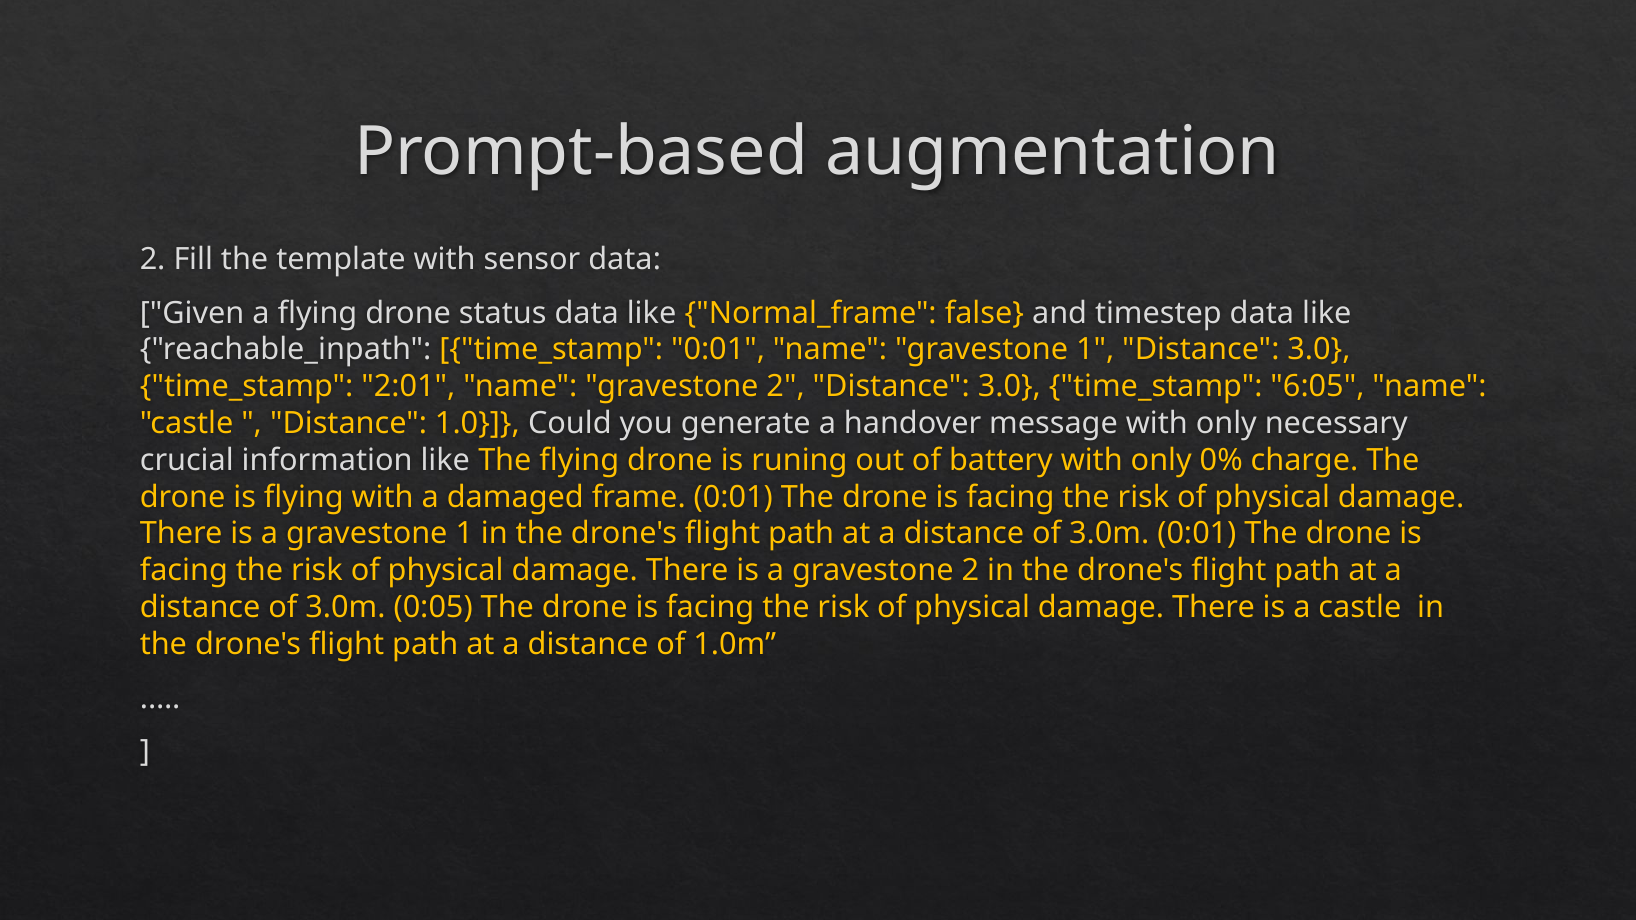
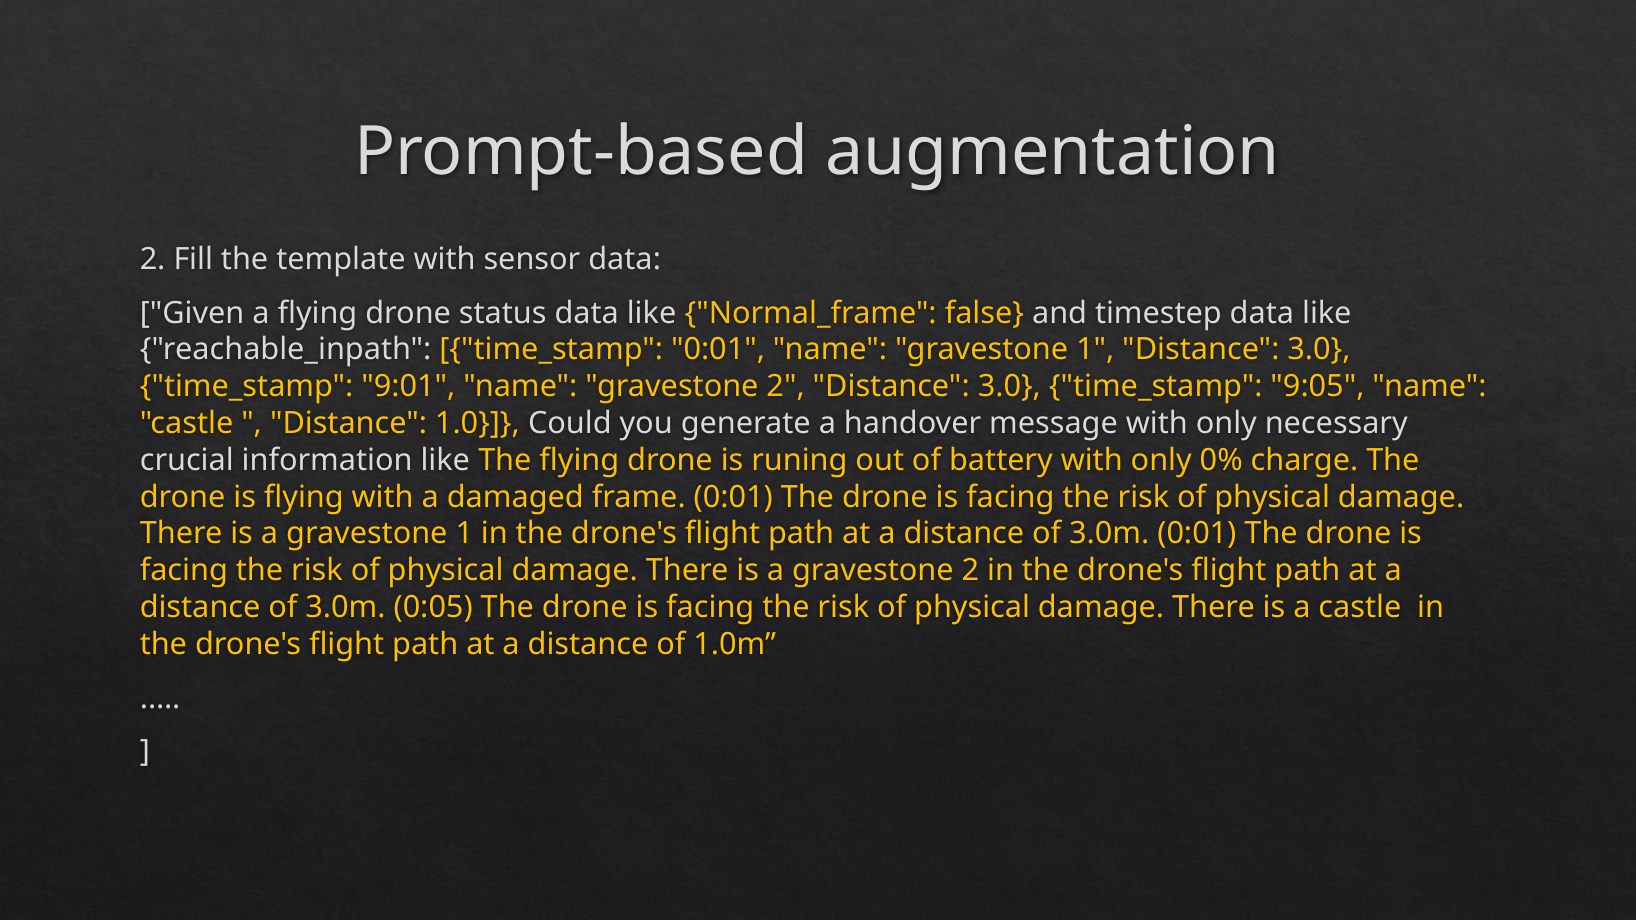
2:01: 2:01 -> 9:01
6:05: 6:05 -> 9:05
